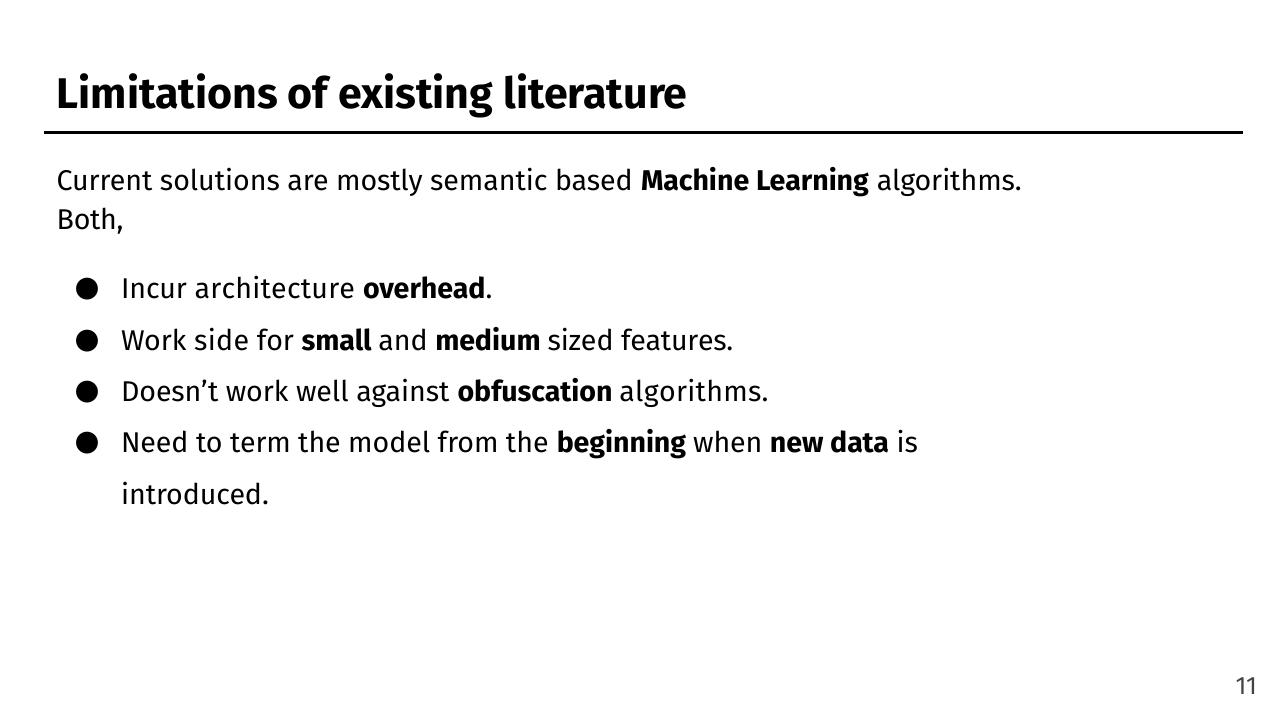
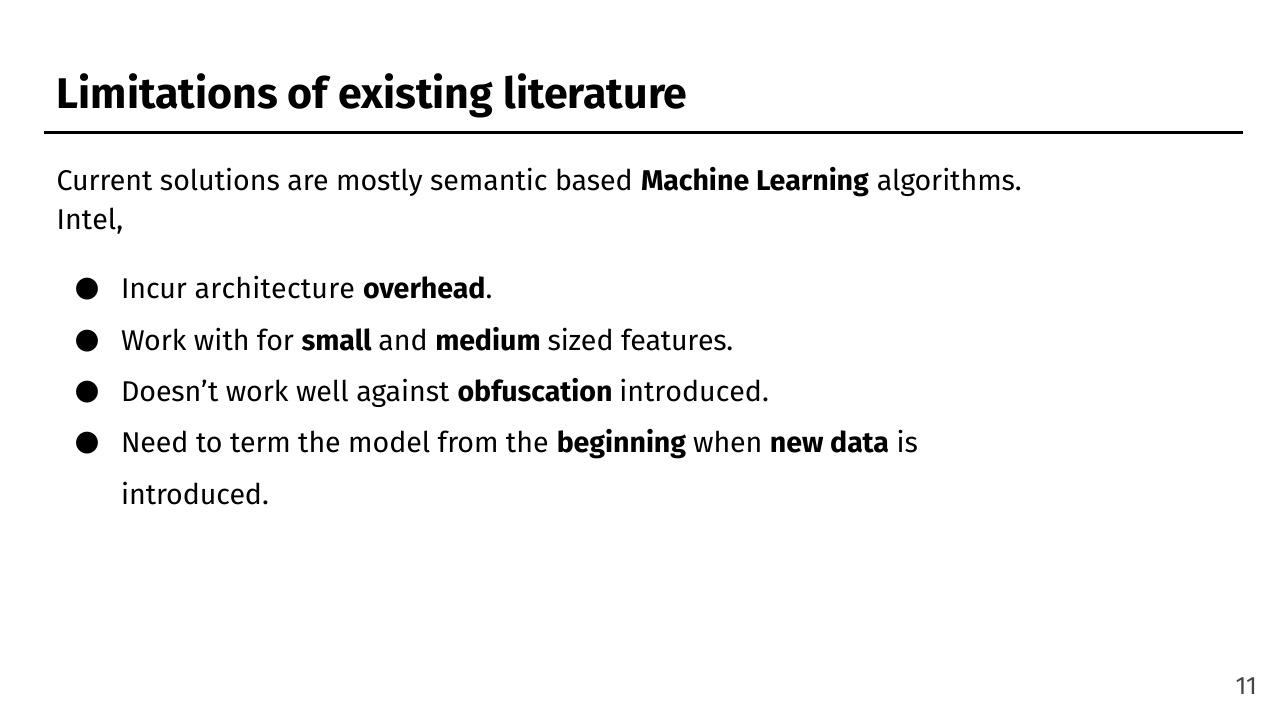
Both: Both -> Intel
side: side -> with
obfuscation algorithms: algorithms -> introduced
